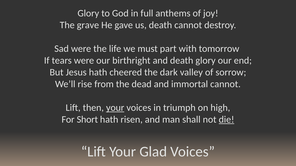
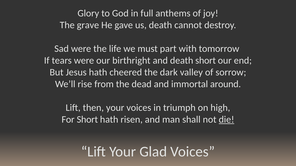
death glory: glory -> short
immortal cannot: cannot -> around
your at (115, 108) underline: present -> none
